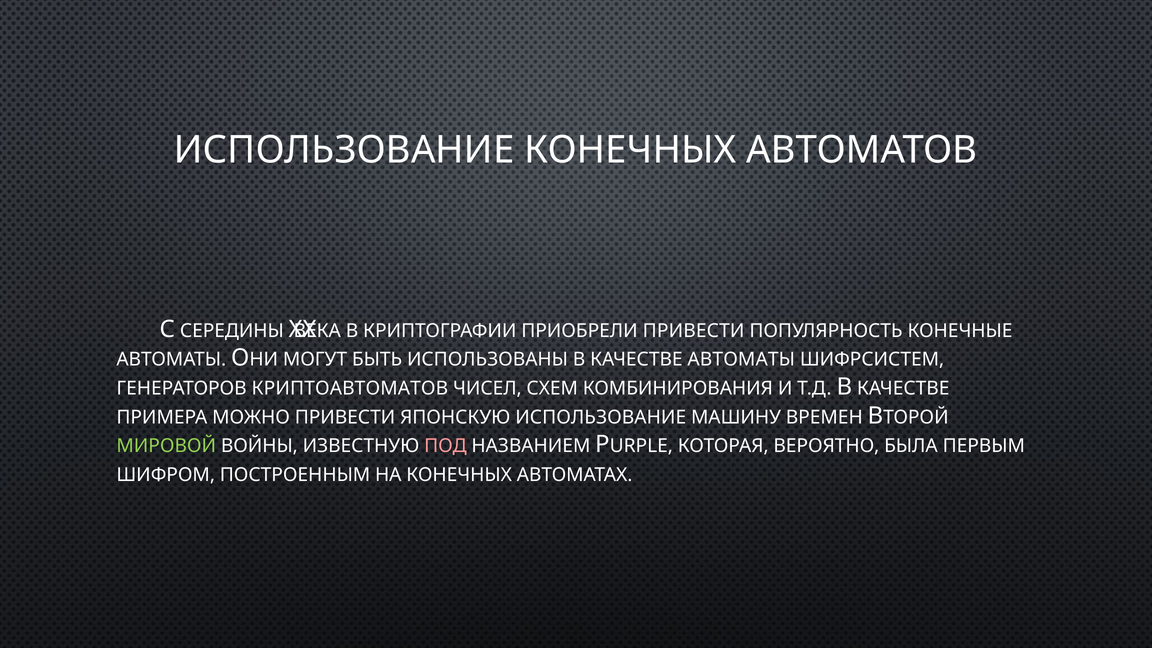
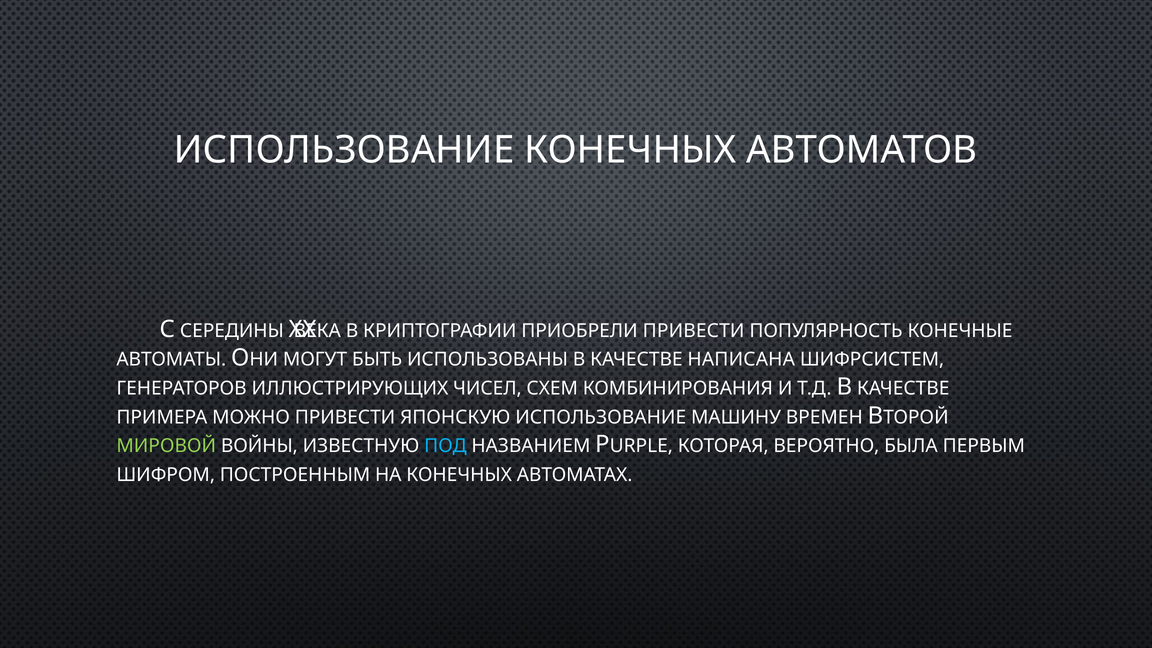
КАЧЕСТВЕ АВТОМАТЫ: АВТОМАТЫ -> НАПИСАНА
КРИПТОАВТОМАТОВ: КРИПТОАВТОМАТОВ -> ИЛЛЮСТРИРУЮЩИХ
ПОД colour: pink -> light blue
